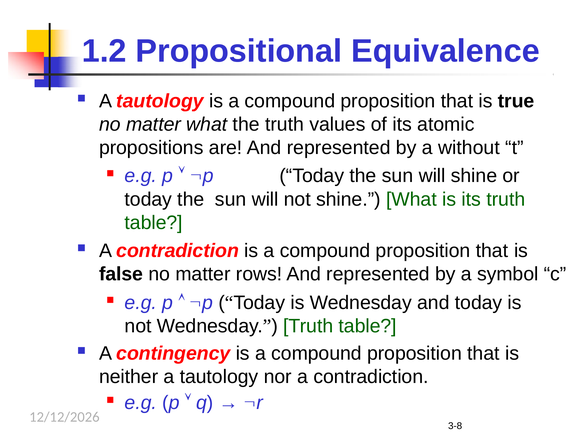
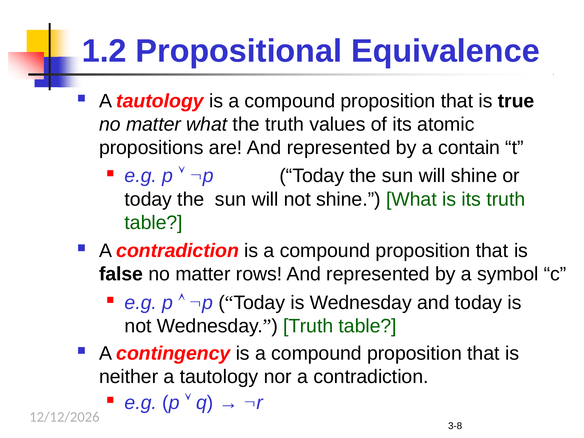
without: without -> contain
